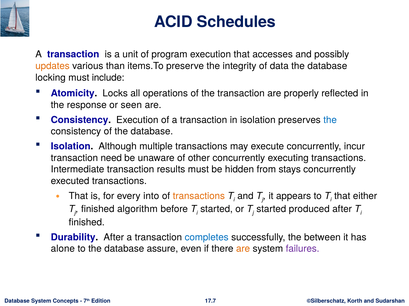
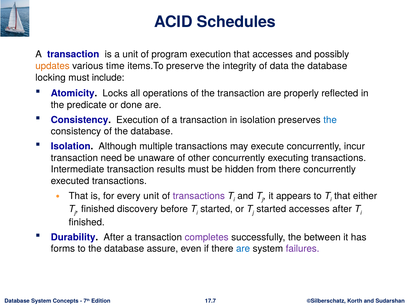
than: than -> time
response: response -> predicate
seen: seen -> done
from stays: stays -> there
every into: into -> unit
transactions at (199, 196) colour: orange -> purple
algorithm: algorithm -> discovery
started produced: produced -> accesses
completes colour: blue -> purple
alone: alone -> forms
are at (243, 249) colour: orange -> blue
